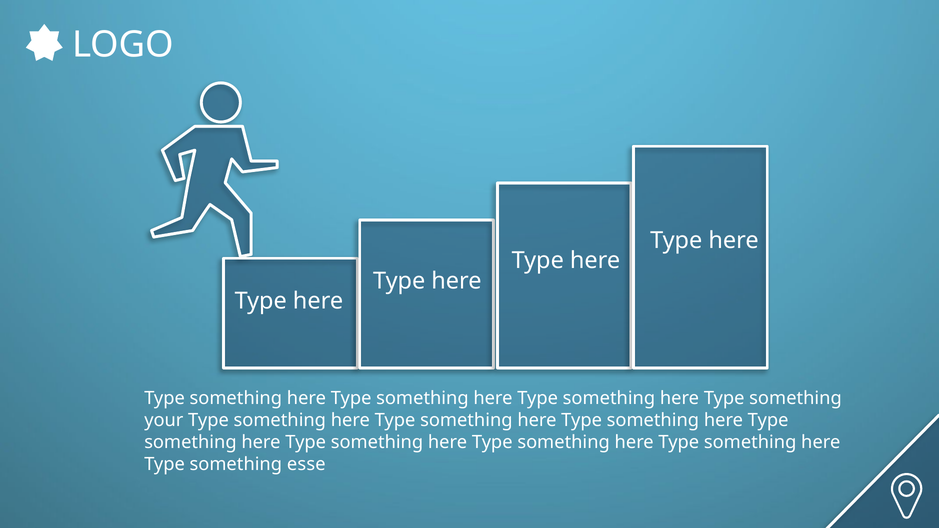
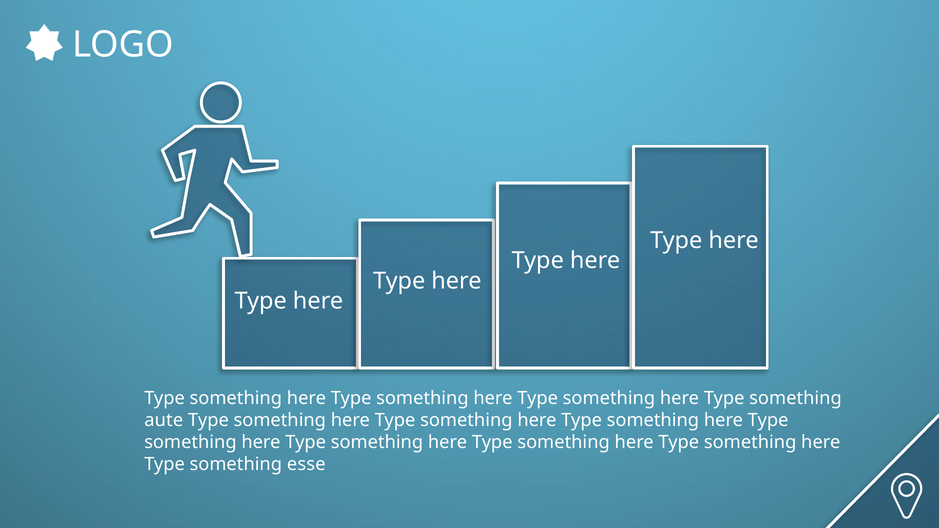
your: your -> aute
